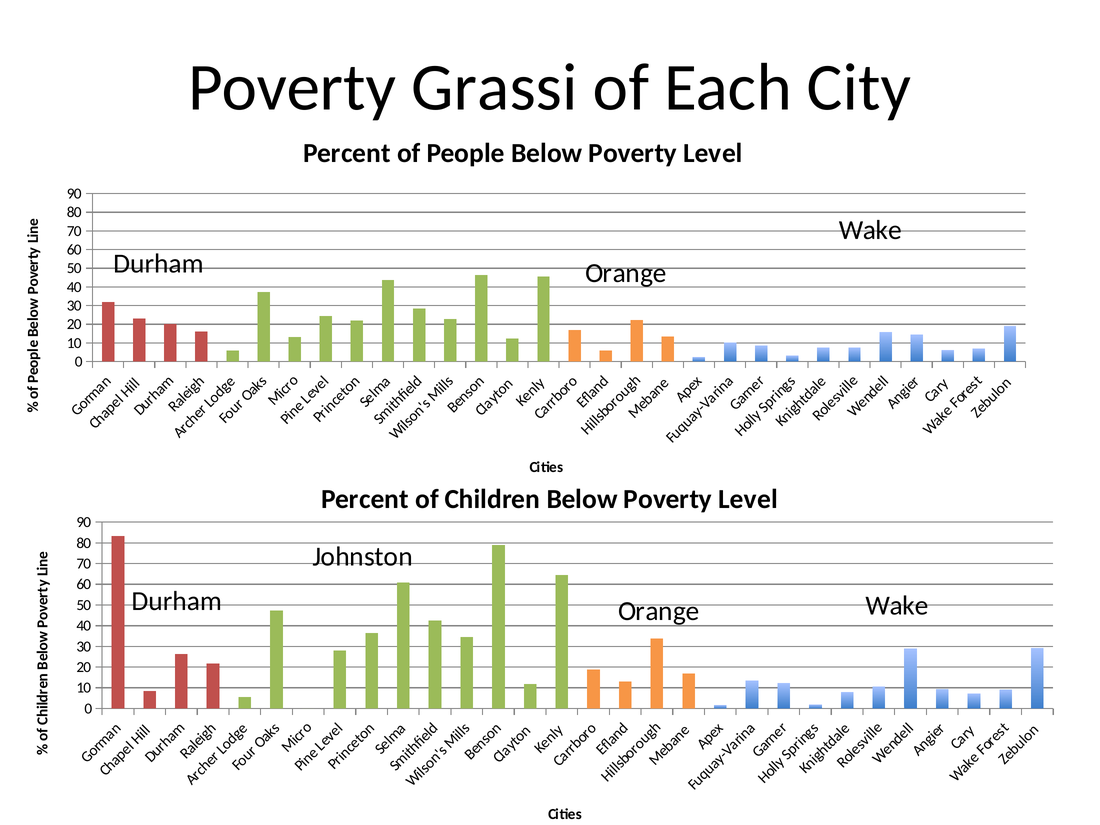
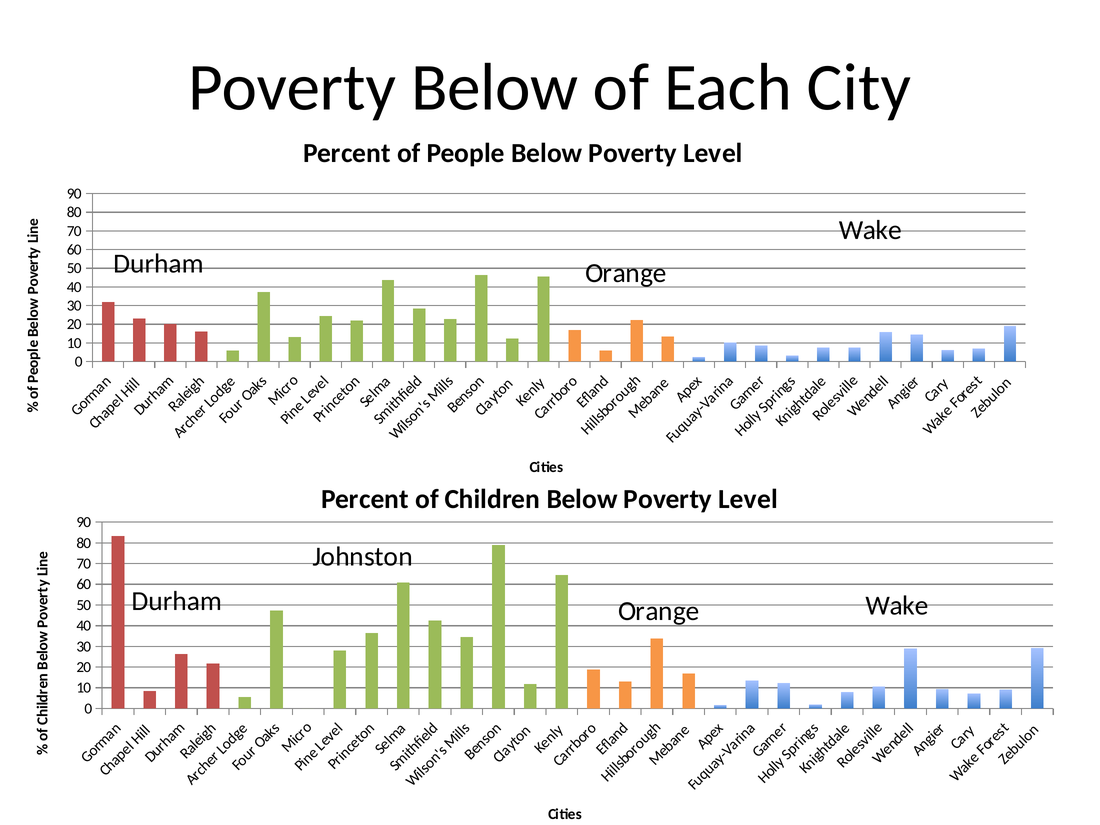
Poverty Grassi: Grassi -> Below
